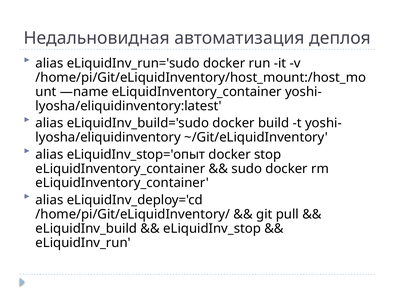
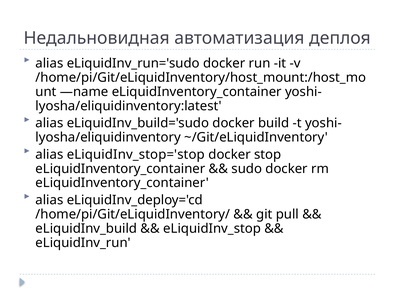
eLiquidInv_stop='опыт: eLiquidInv_stop='опыт -> eLiquidInv_stop='stop
